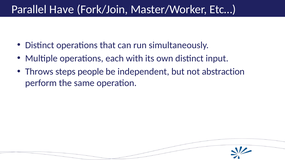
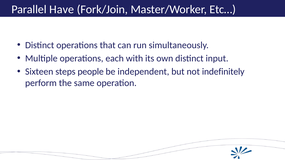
Throws: Throws -> Sixteen
abstraction: abstraction -> indefinitely
